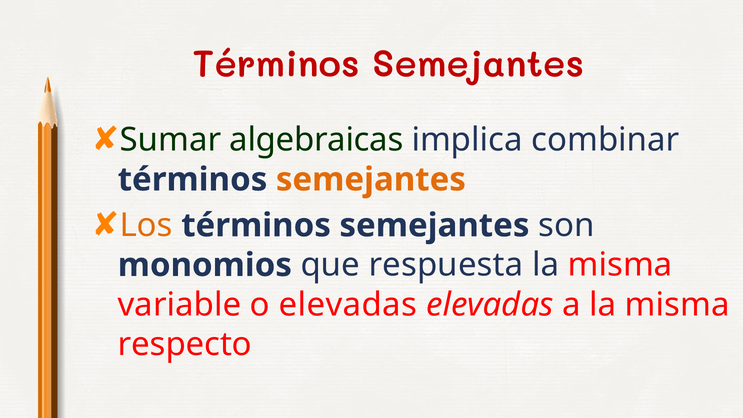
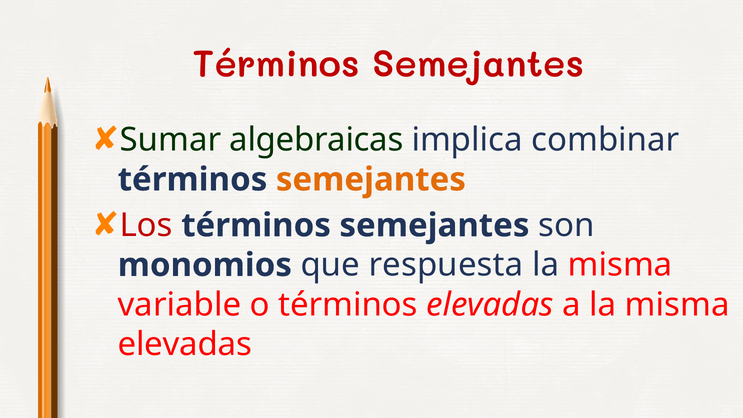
Los colour: orange -> red
o elevadas: elevadas -> términos
respecto at (185, 344): respecto -> elevadas
